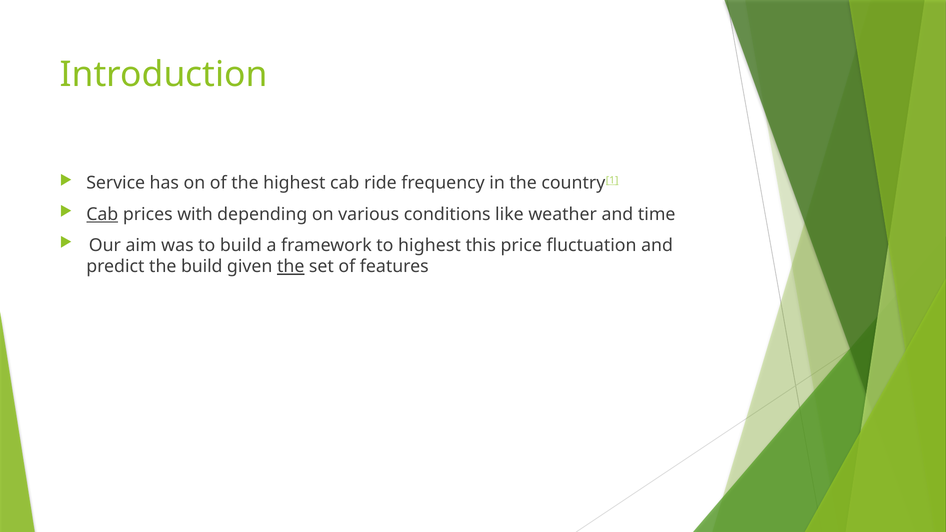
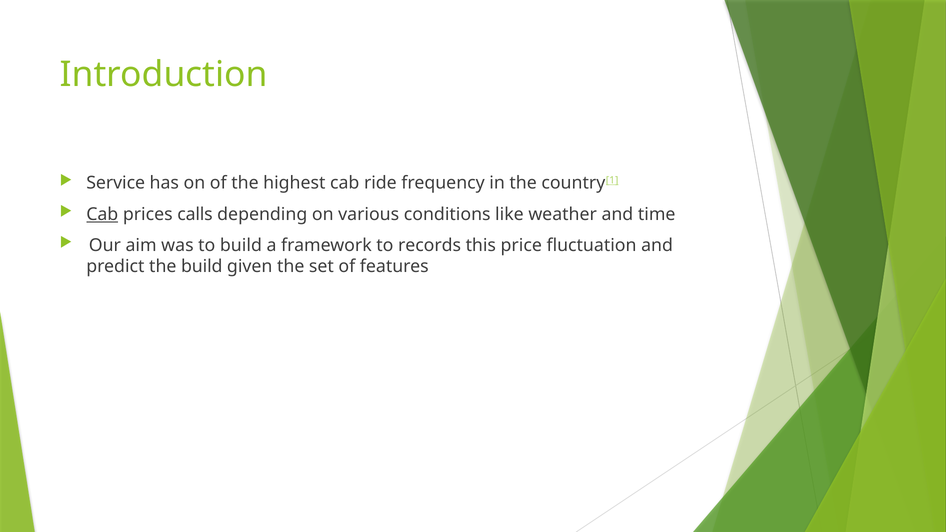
with: with -> calls
to highest: highest -> records
the at (291, 267) underline: present -> none
